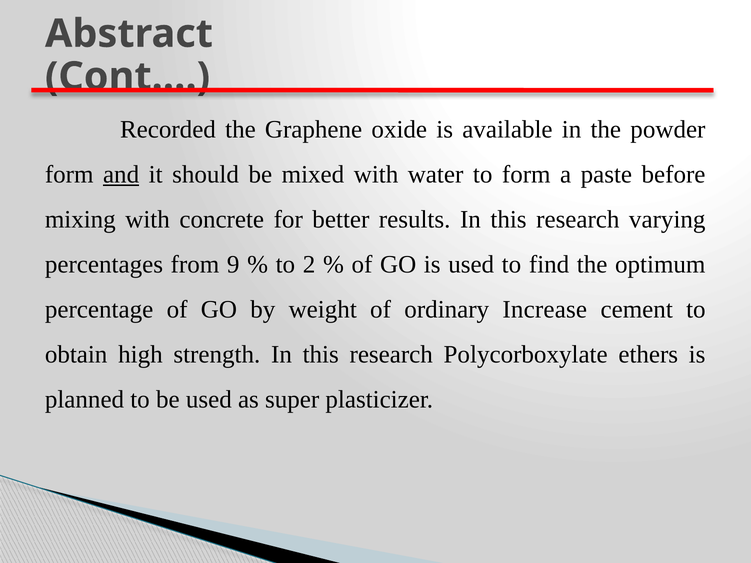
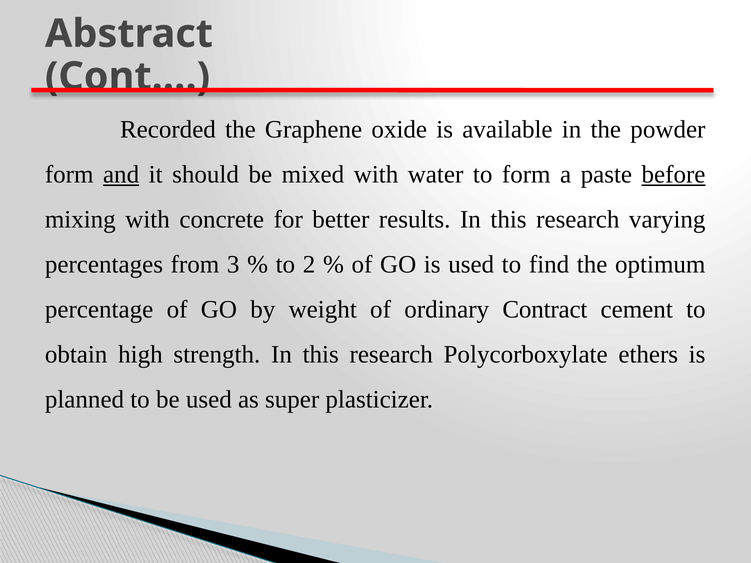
before underline: none -> present
9: 9 -> 3
Increase: Increase -> Contract
